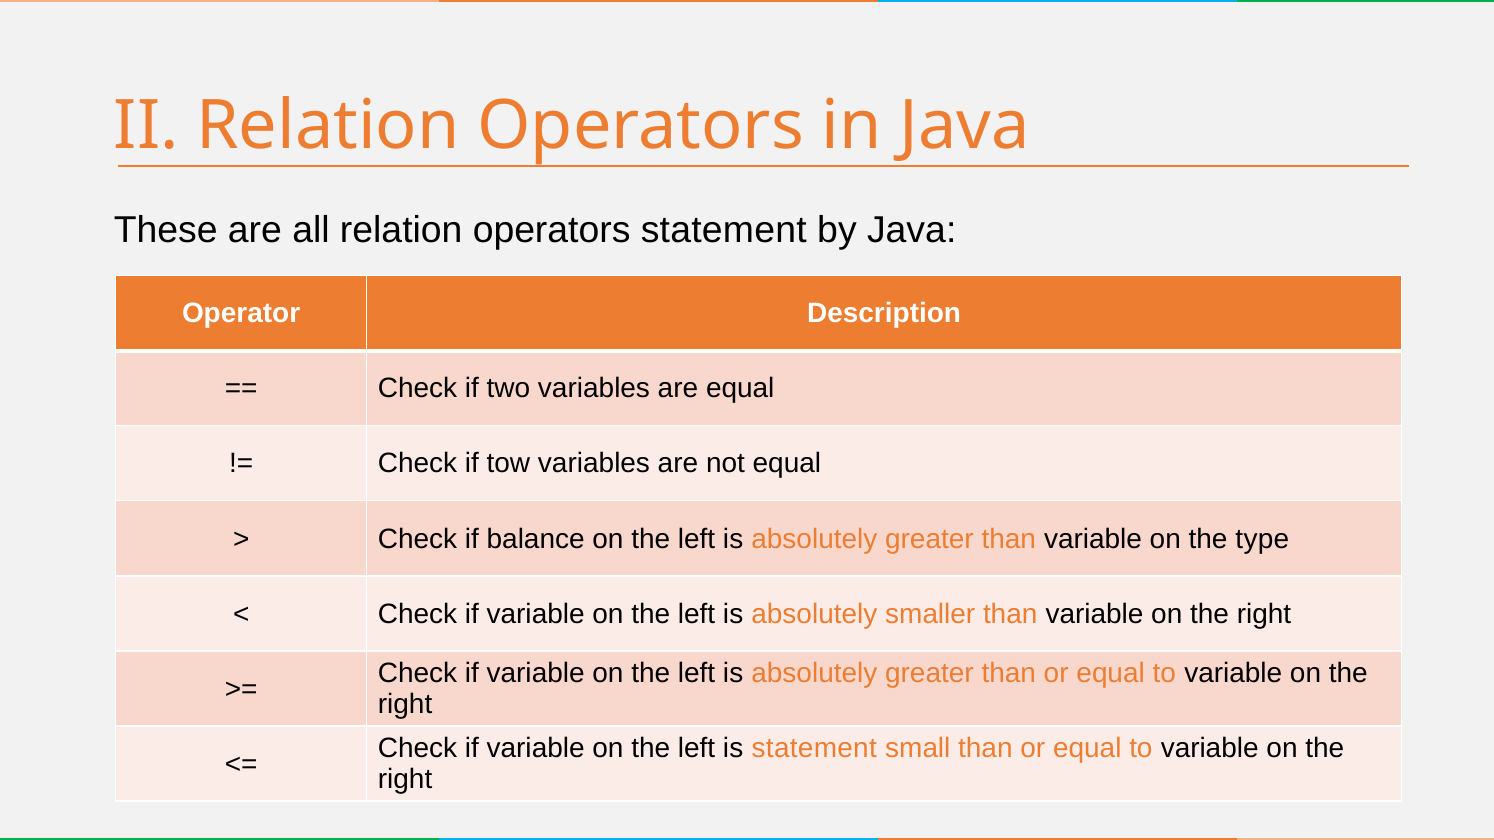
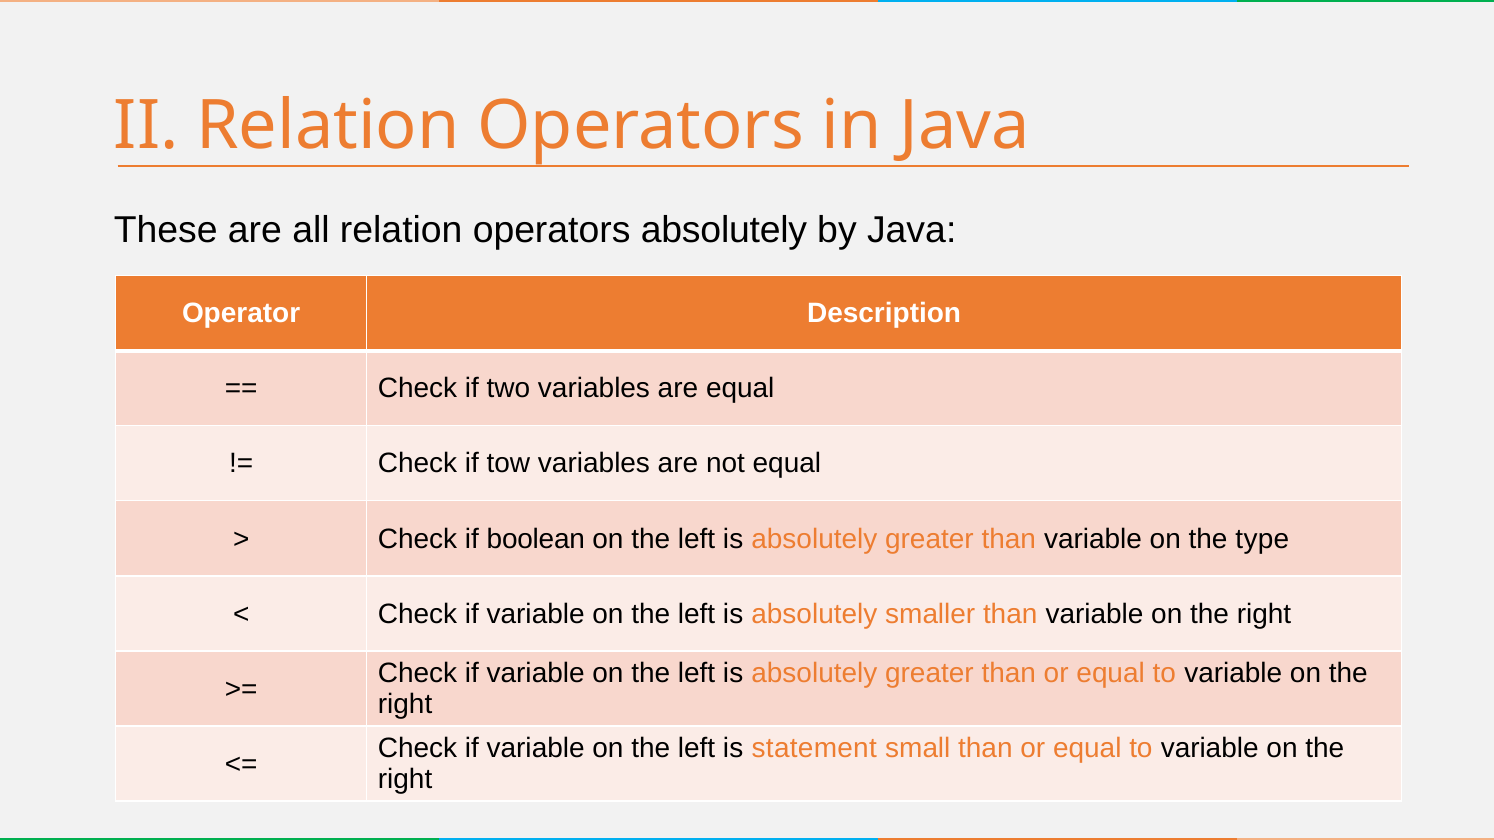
operators statement: statement -> absolutely
balance: balance -> boolean
